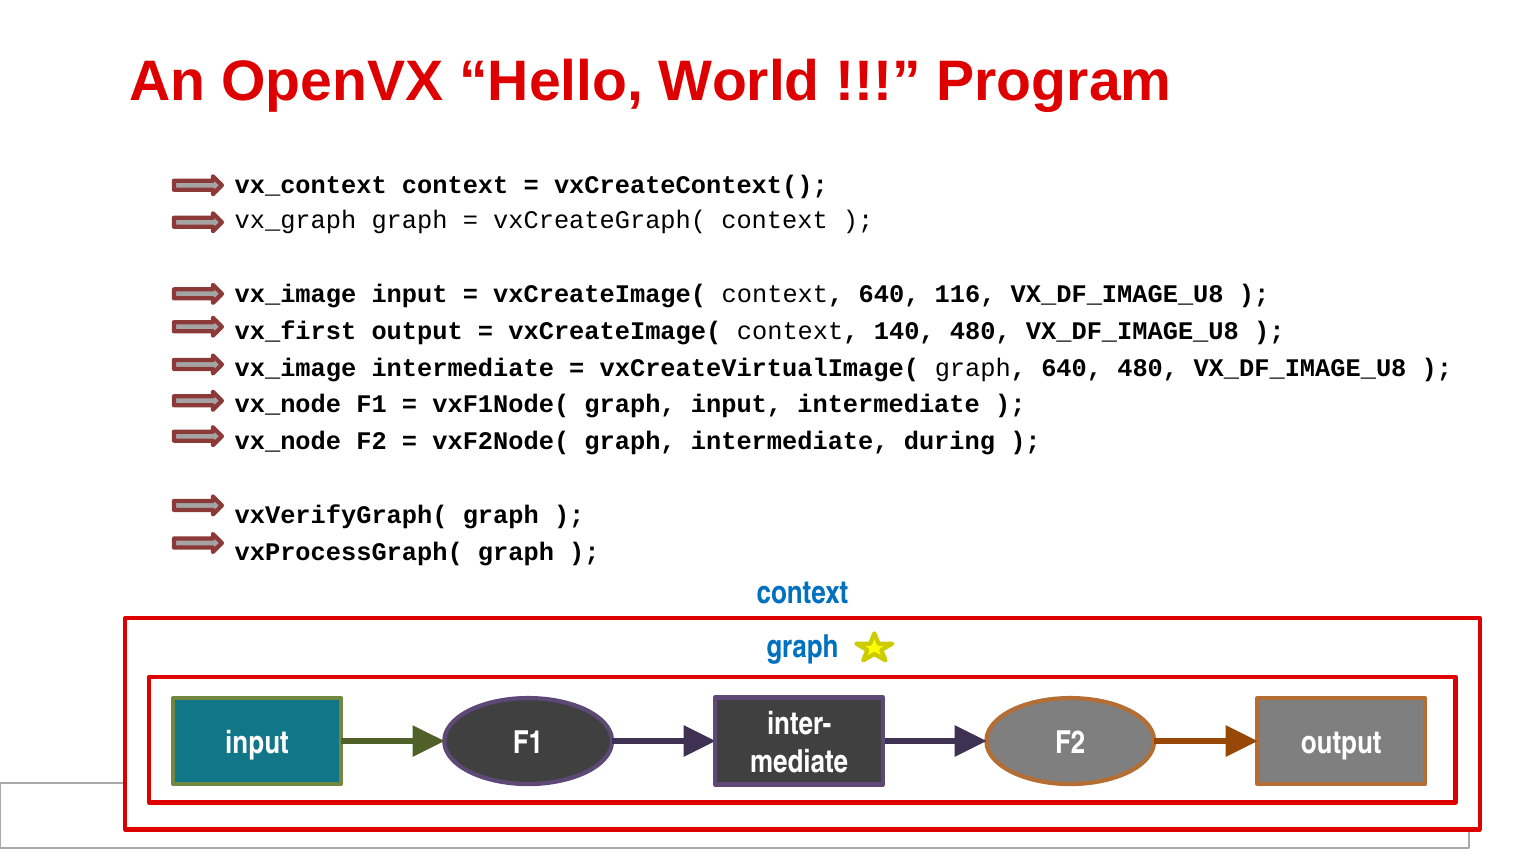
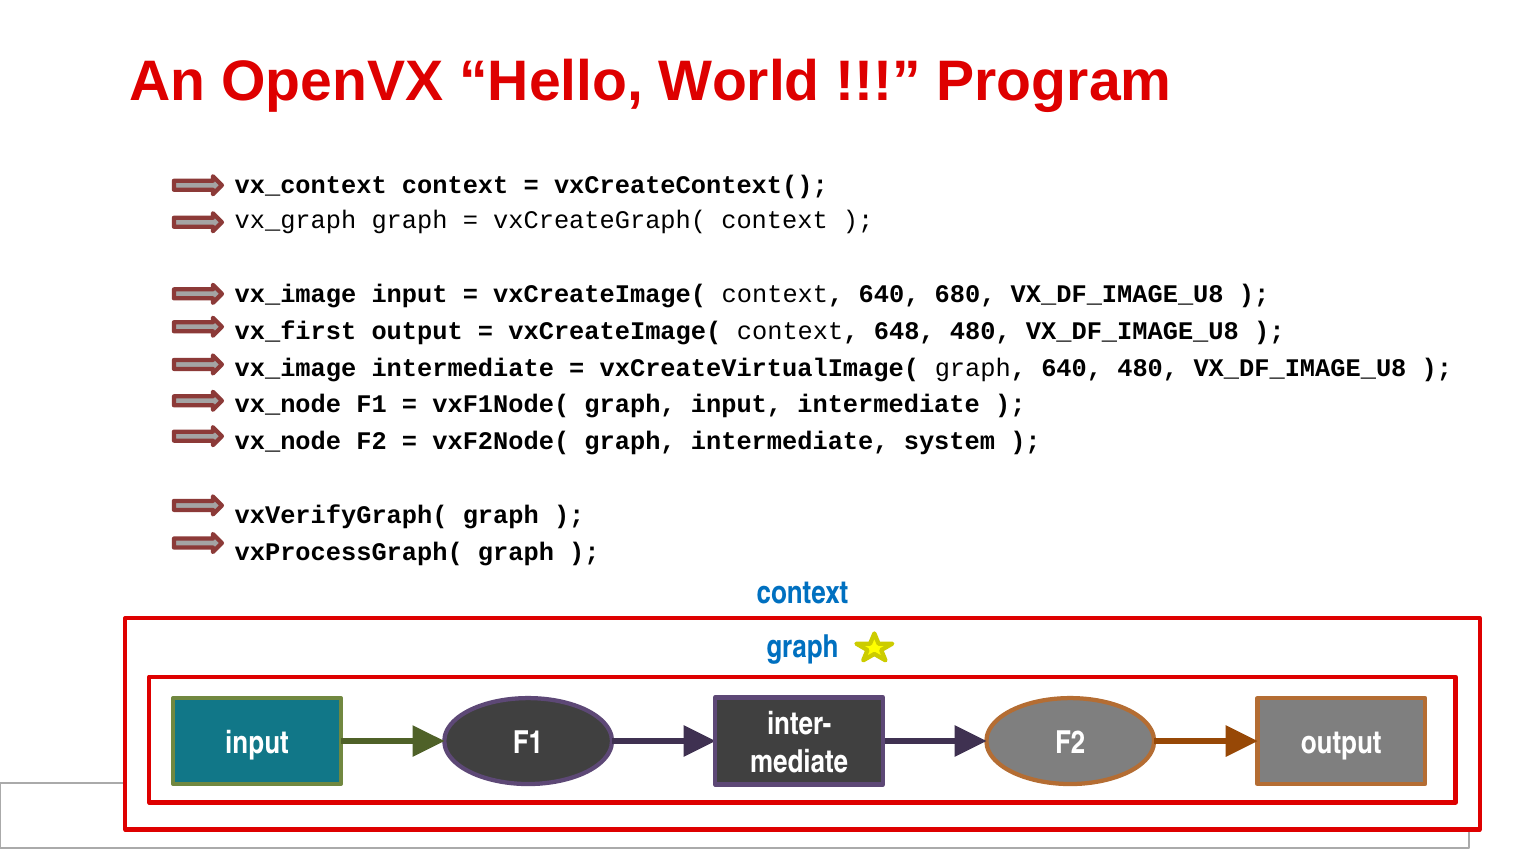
116: 116 -> 680
140: 140 -> 648
during: during -> system
